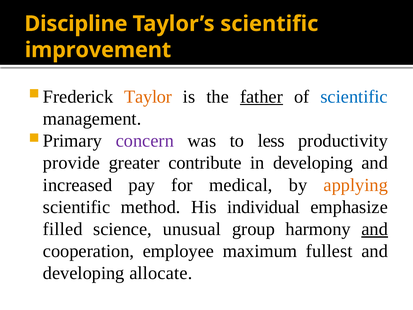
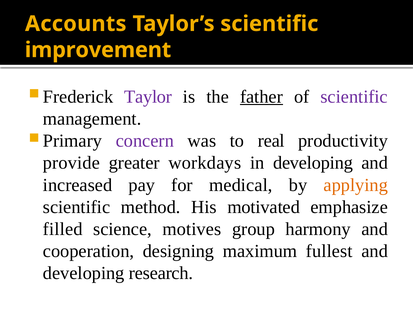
Discipline: Discipline -> Accounts
Taylor colour: orange -> purple
scientific at (354, 97) colour: blue -> purple
less: less -> real
contribute: contribute -> workdays
individual: individual -> motivated
unusual: unusual -> motives
and at (375, 229) underline: present -> none
employee: employee -> designing
allocate: allocate -> research
